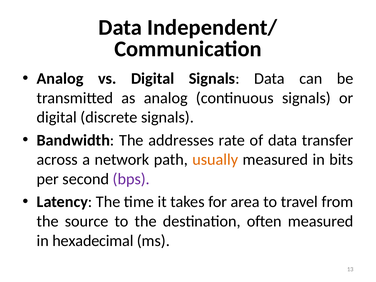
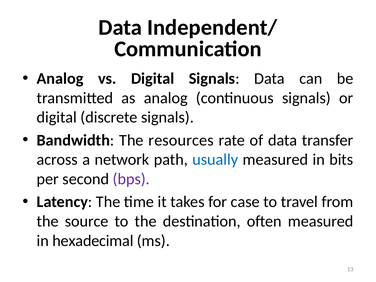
addresses: addresses -> resources
usually colour: orange -> blue
area: area -> case
